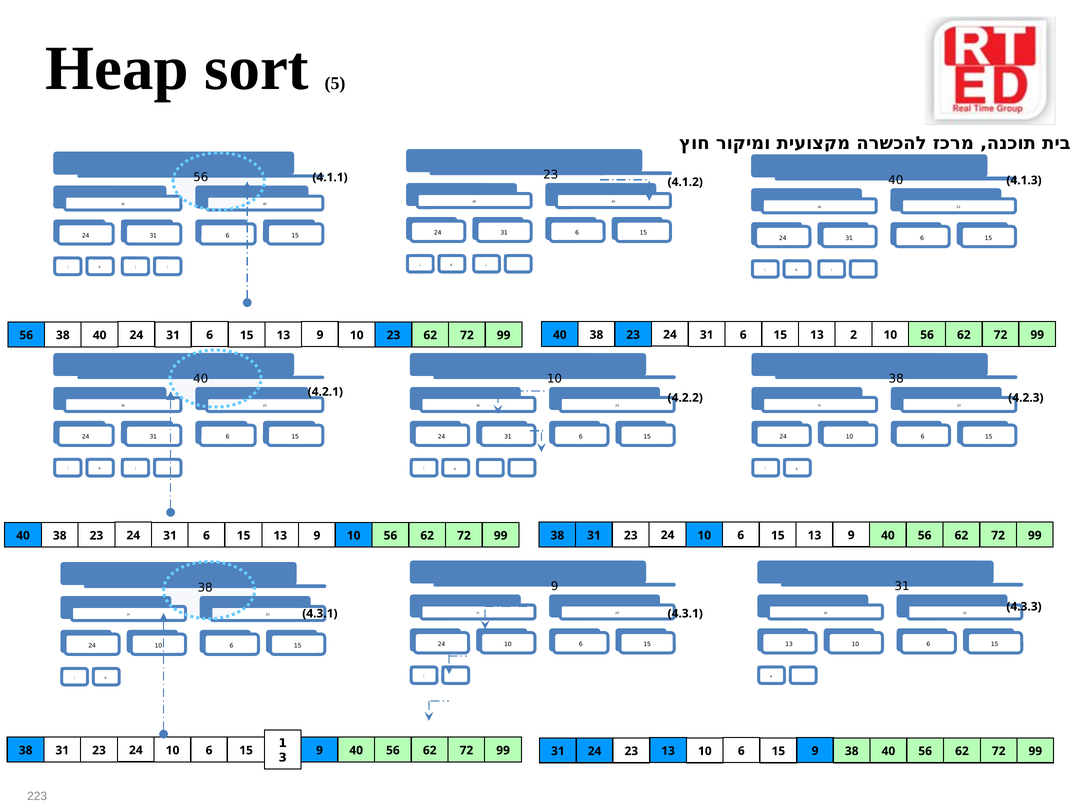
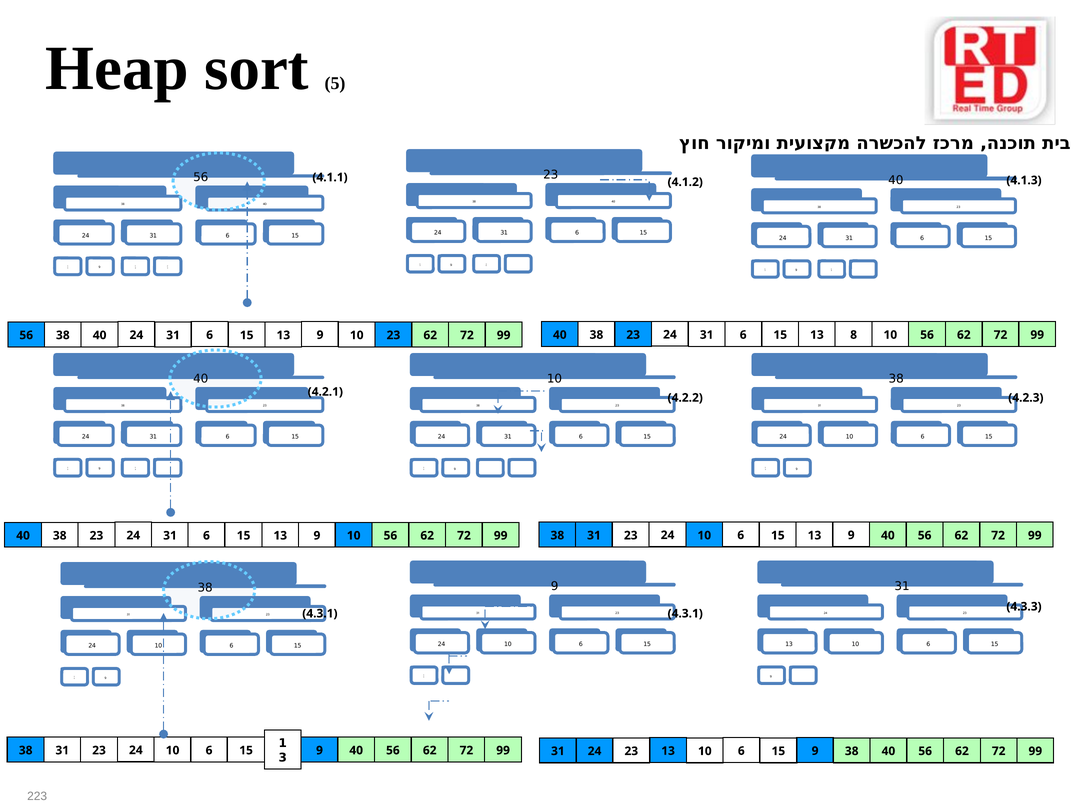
2: 2 -> 8
